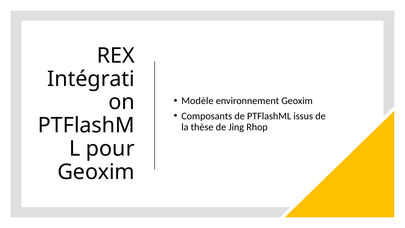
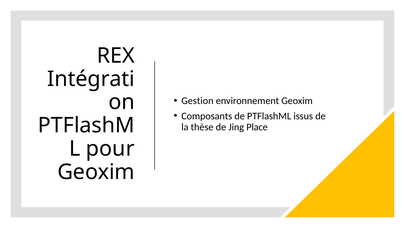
Modèle: Modèle -> Gestion
Rhop: Rhop -> Place
